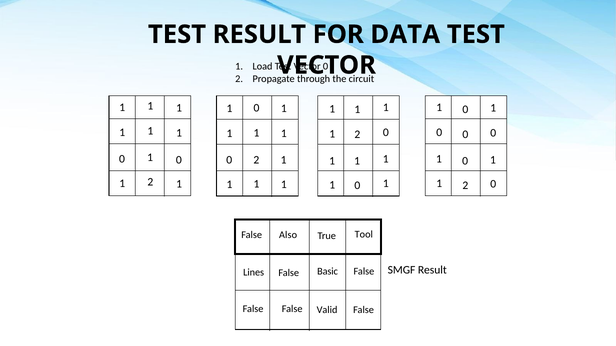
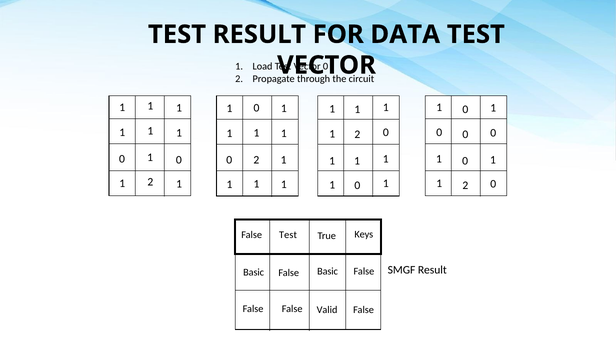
Tool: Tool -> Keys
False Also: Also -> Test
Lines at (254, 273): Lines -> Basic
